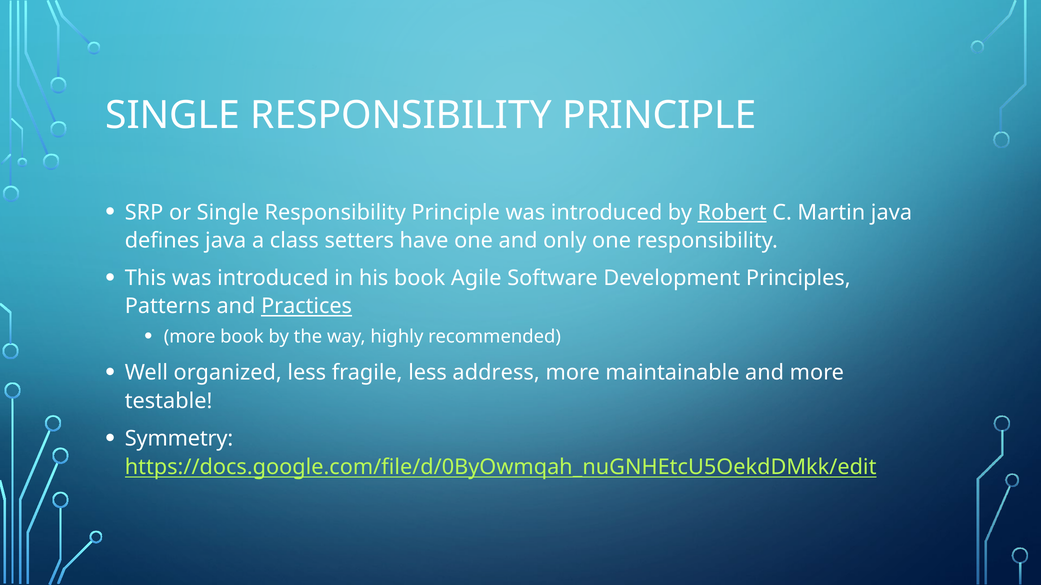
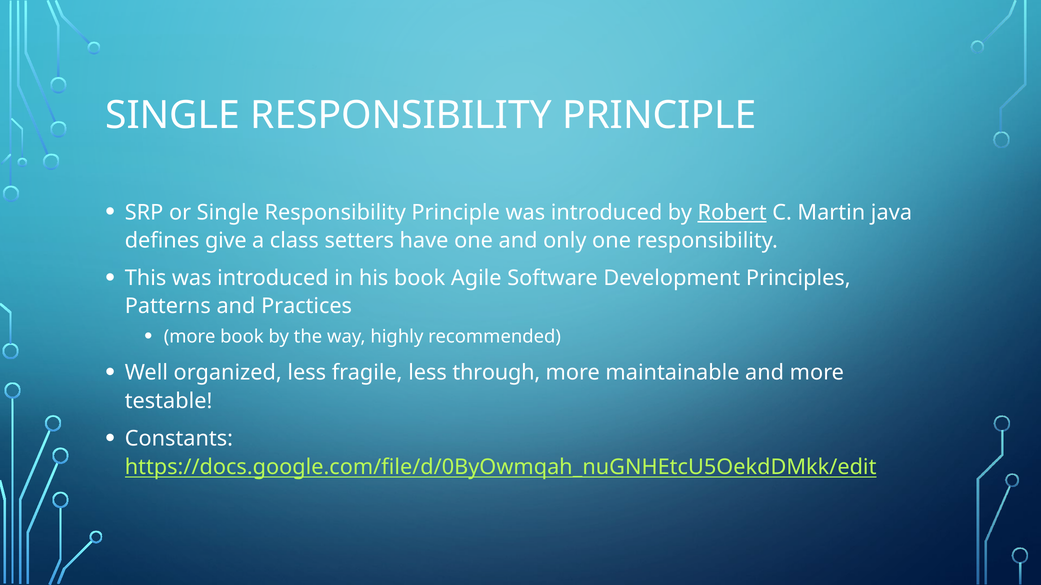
defines java: java -> give
Practices underline: present -> none
address: address -> through
Symmetry: Symmetry -> Constants
